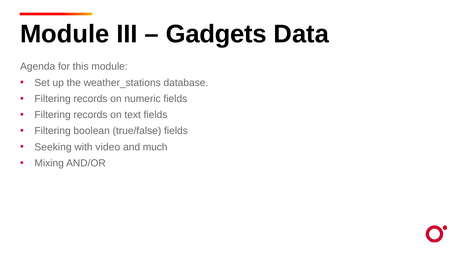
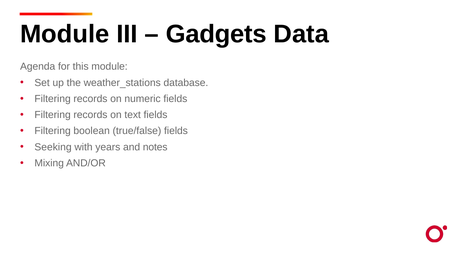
video: video -> years
much: much -> notes
